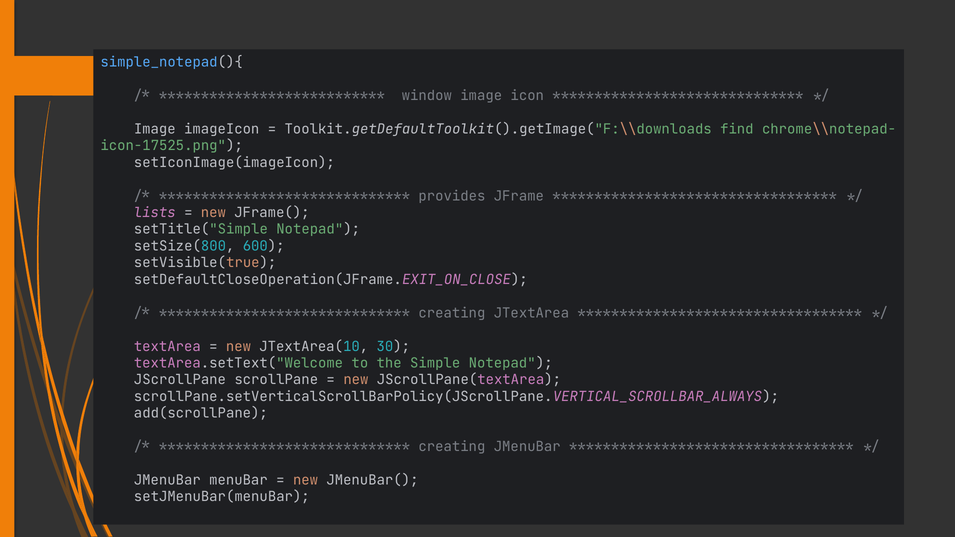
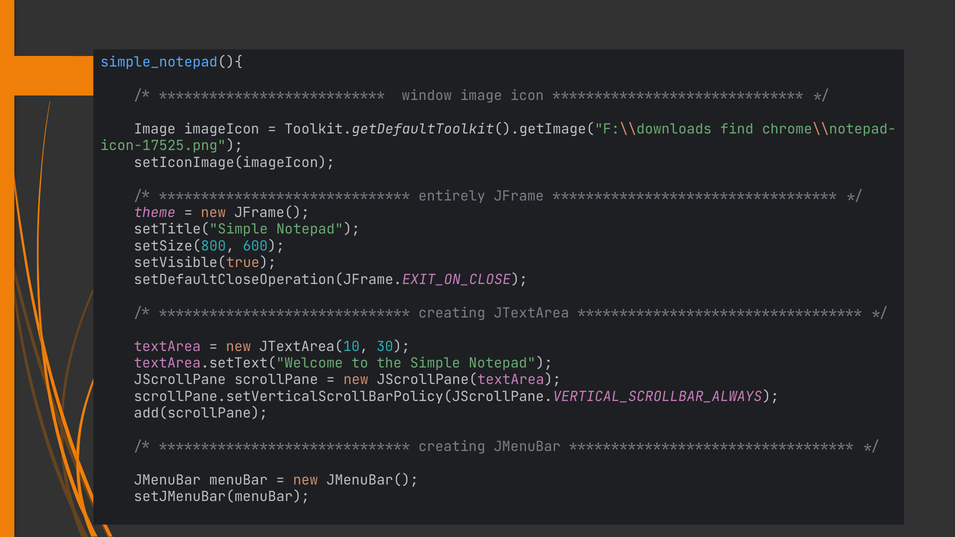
provides: provides -> entirely
lists: lists -> theme
